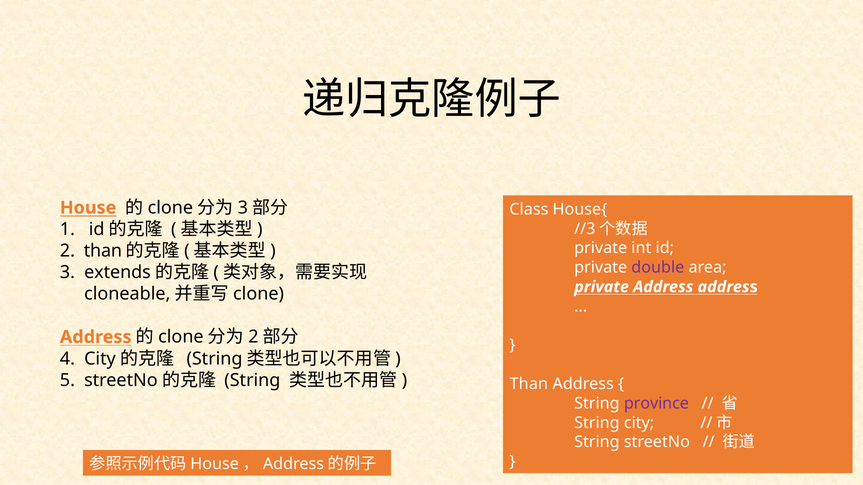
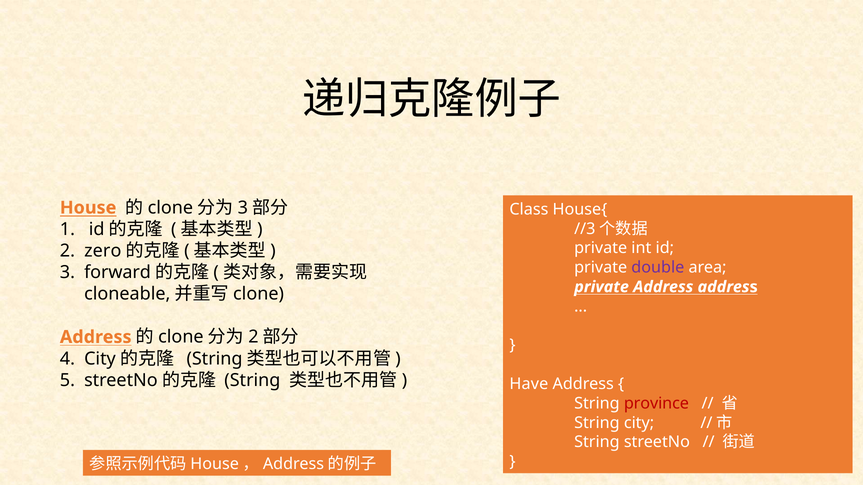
than at (103, 251): than -> zero
extends: extends -> forward
Than at (529, 384): Than -> Have
province colour: purple -> red
